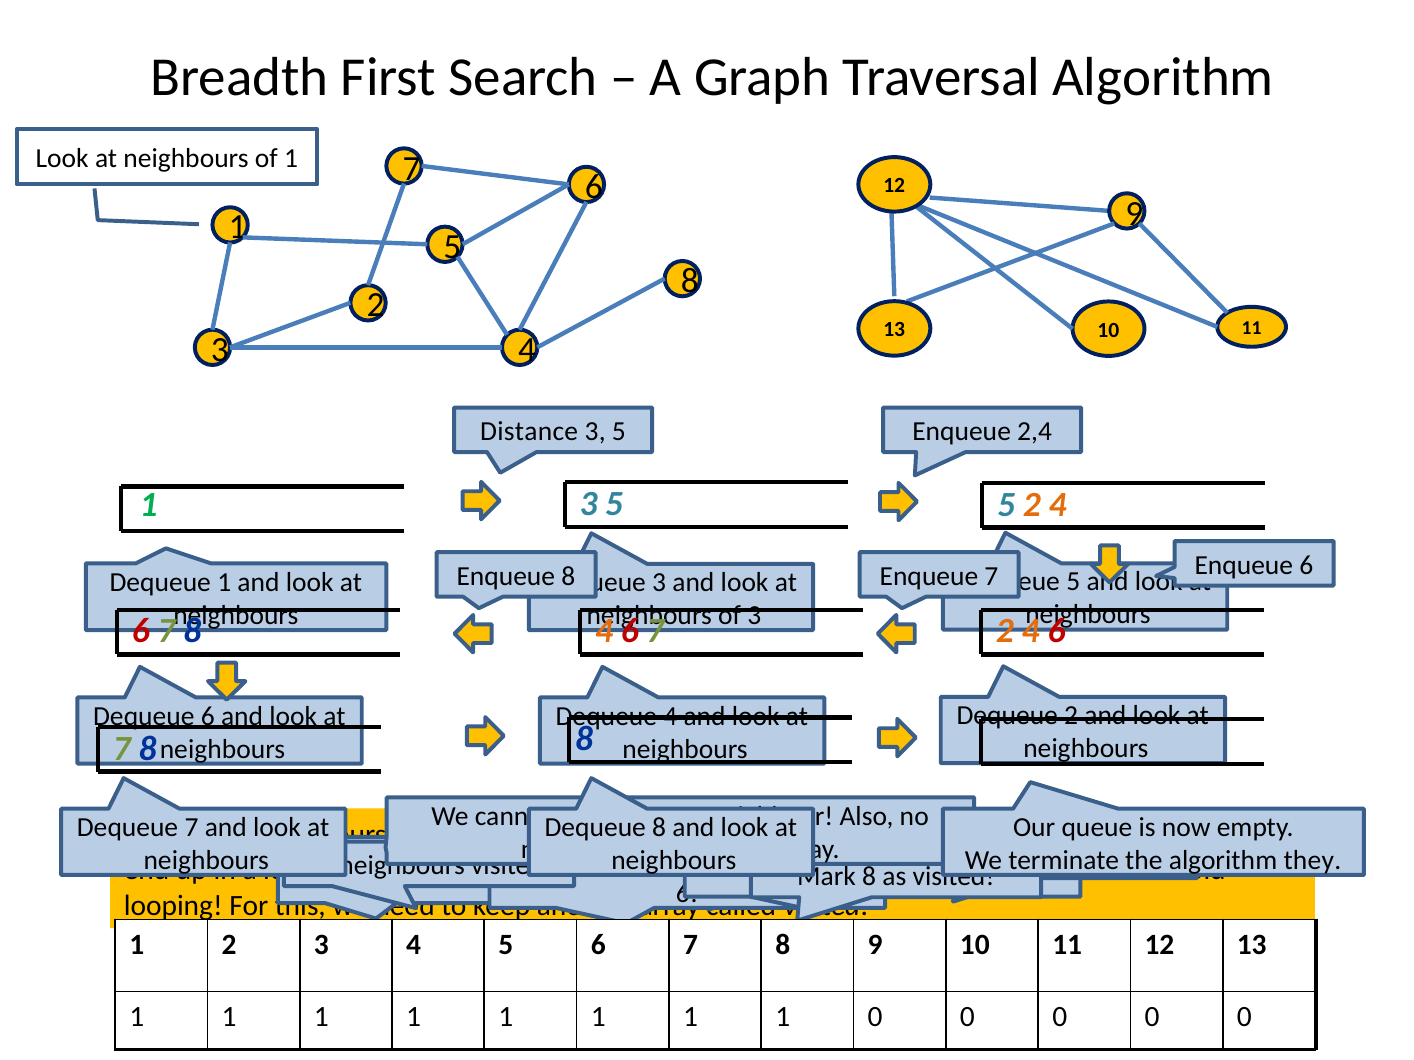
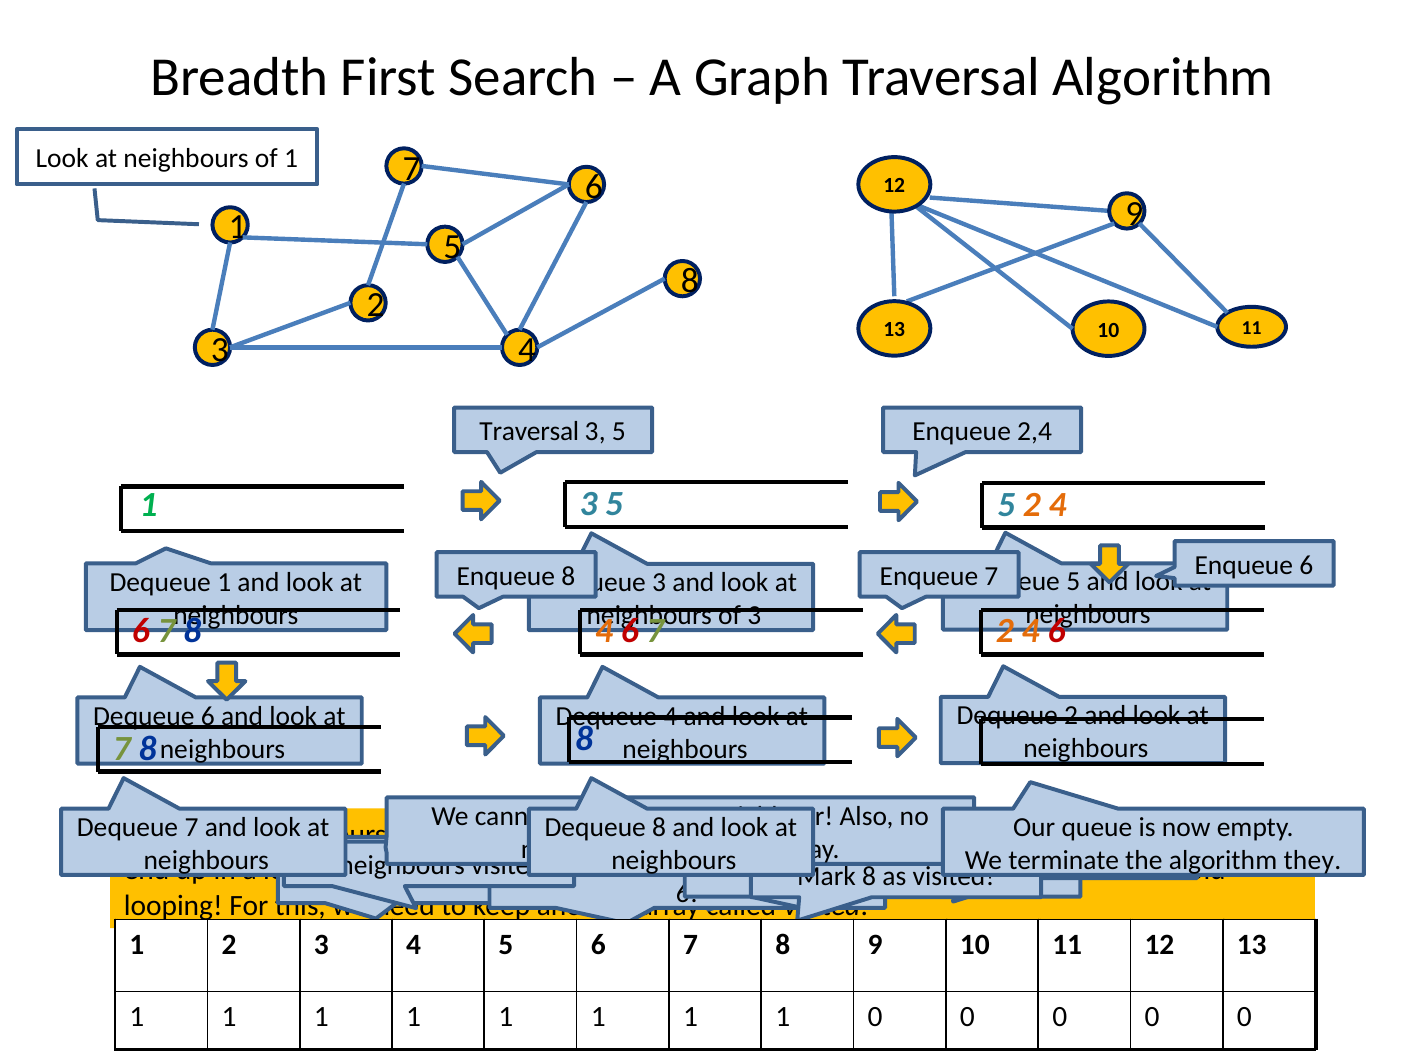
Distance at (529, 432): Distance -> Traversal
